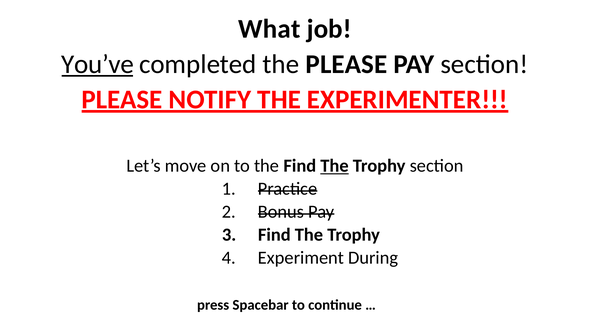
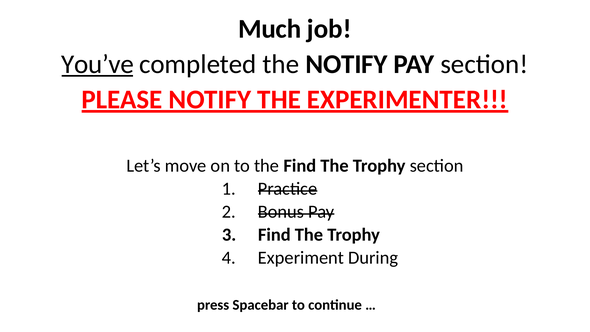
What: What -> Much
the PLEASE: PLEASE -> NOTIFY
The at (334, 166) underline: present -> none
